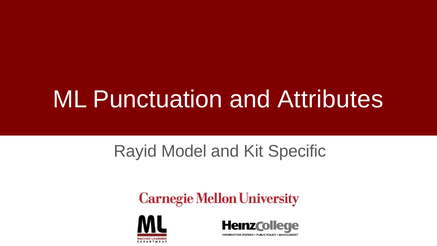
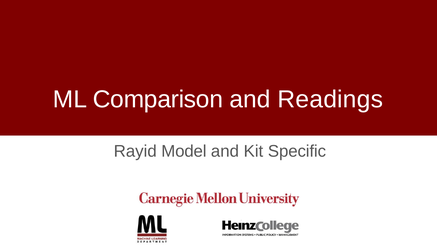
Punctuation: Punctuation -> Comparison
Attributes: Attributes -> Readings
